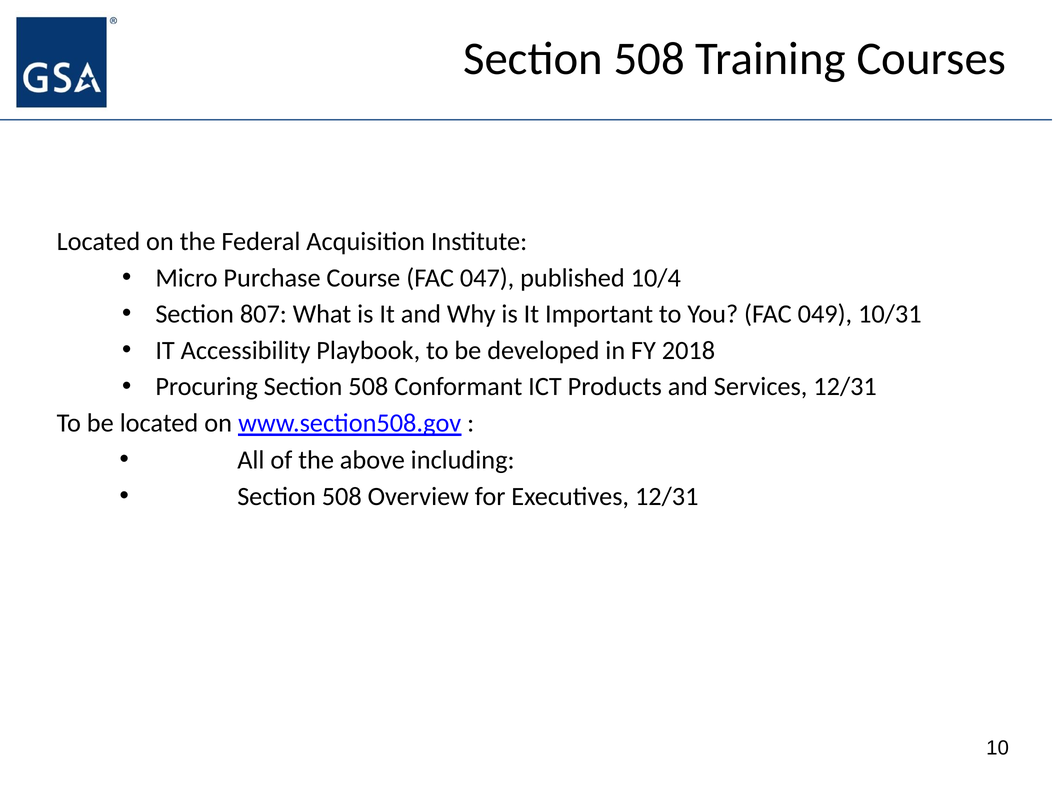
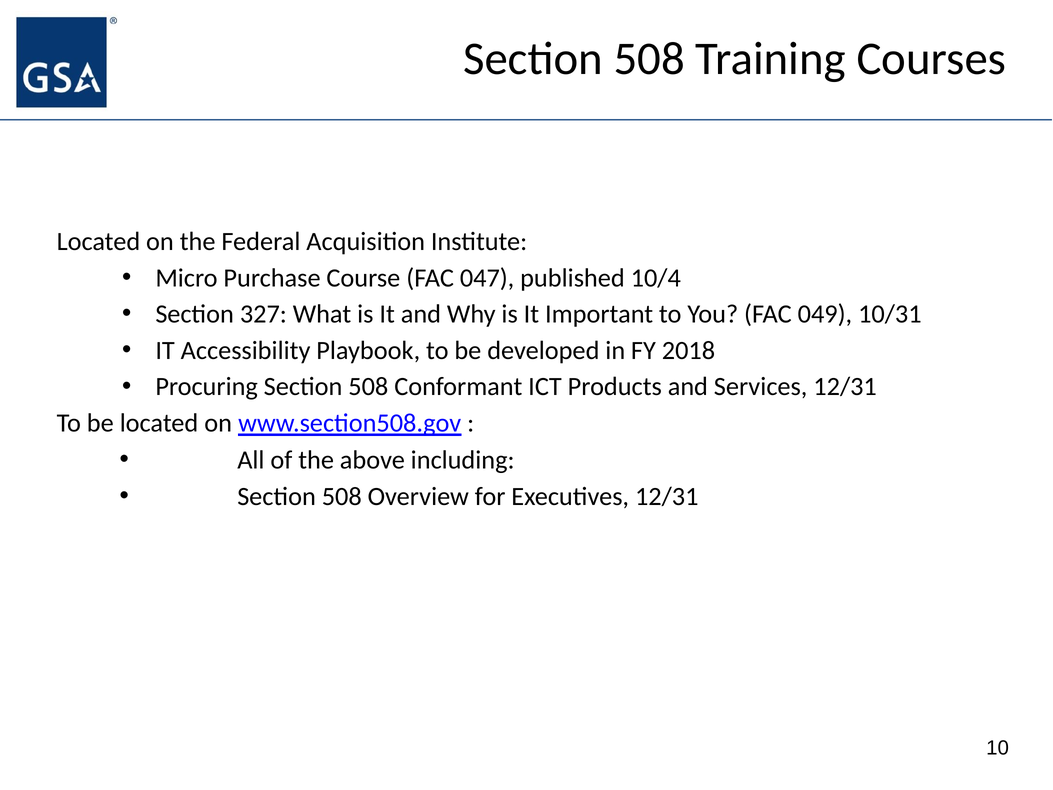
807: 807 -> 327
